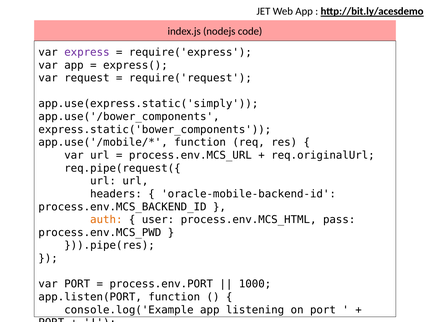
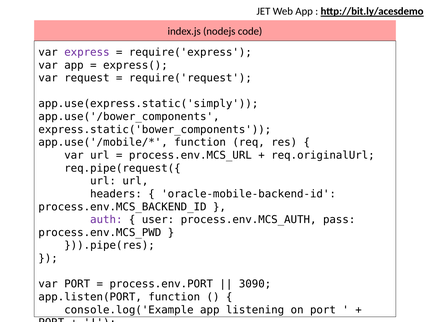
auth colour: orange -> purple
process.env.MCS_HTML: process.env.MCS_HTML -> process.env.MCS_AUTH
1000: 1000 -> 3090
